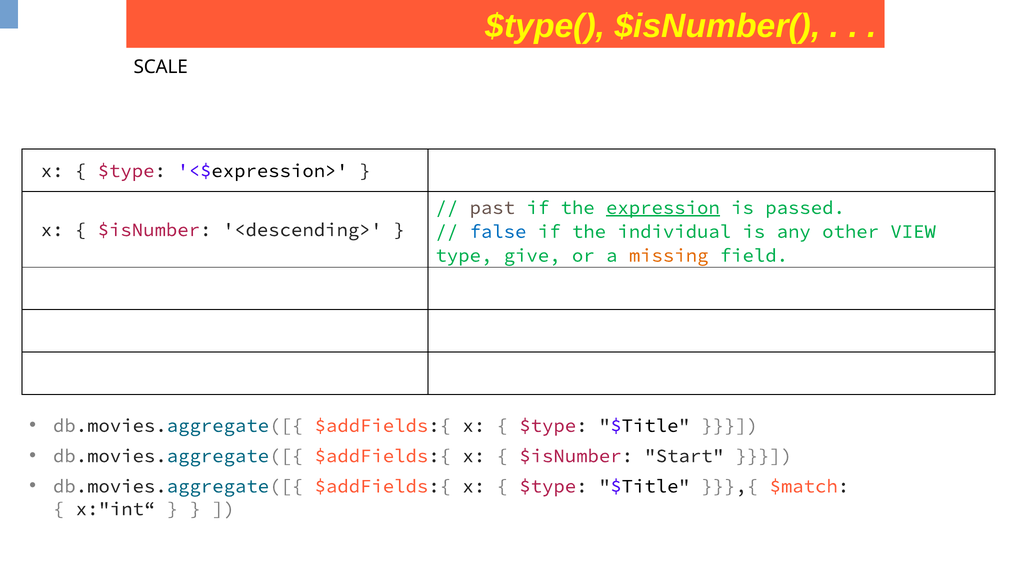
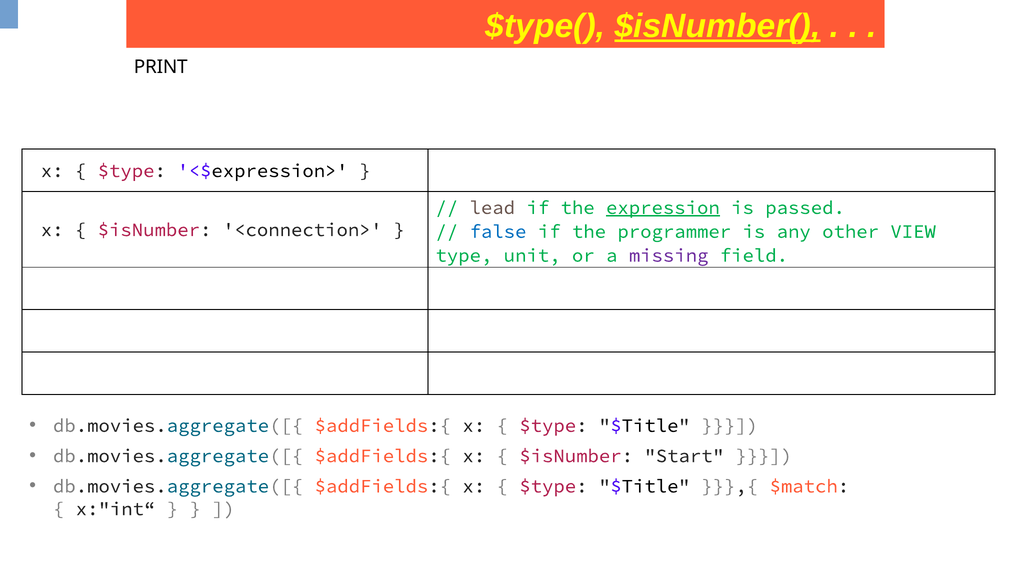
$isNumber( underline: none -> present
SCALE: SCALE -> PRINT
past: past -> lead
<descending>: <descending> -> <connection>
individual: individual -> programmer
give: give -> unit
missing colour: orange -> purple
